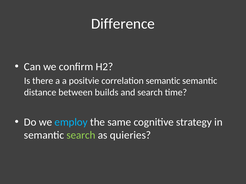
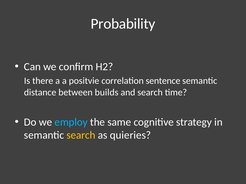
Difference: Difference -> Probability
correlation semantic: semantic -> sentence
search at (81, 136) colour: light green -> yellow
